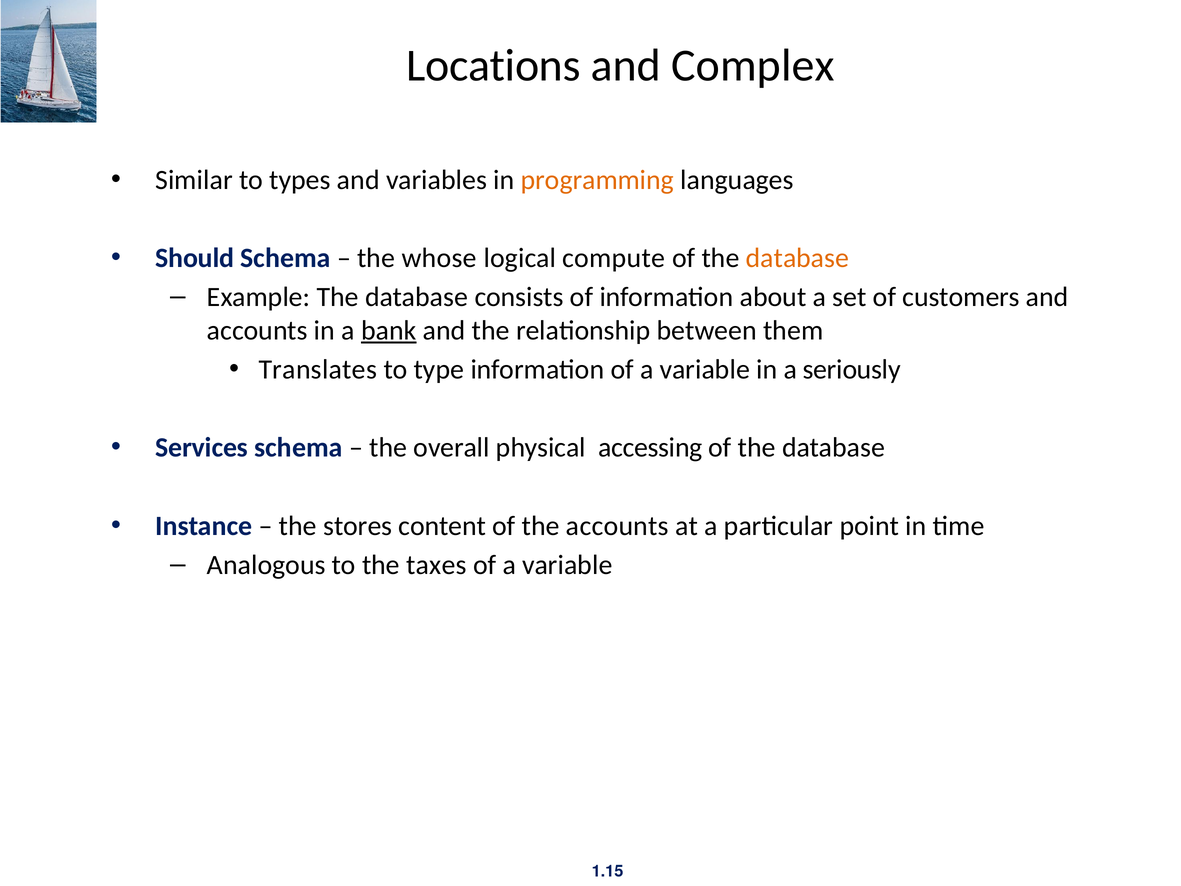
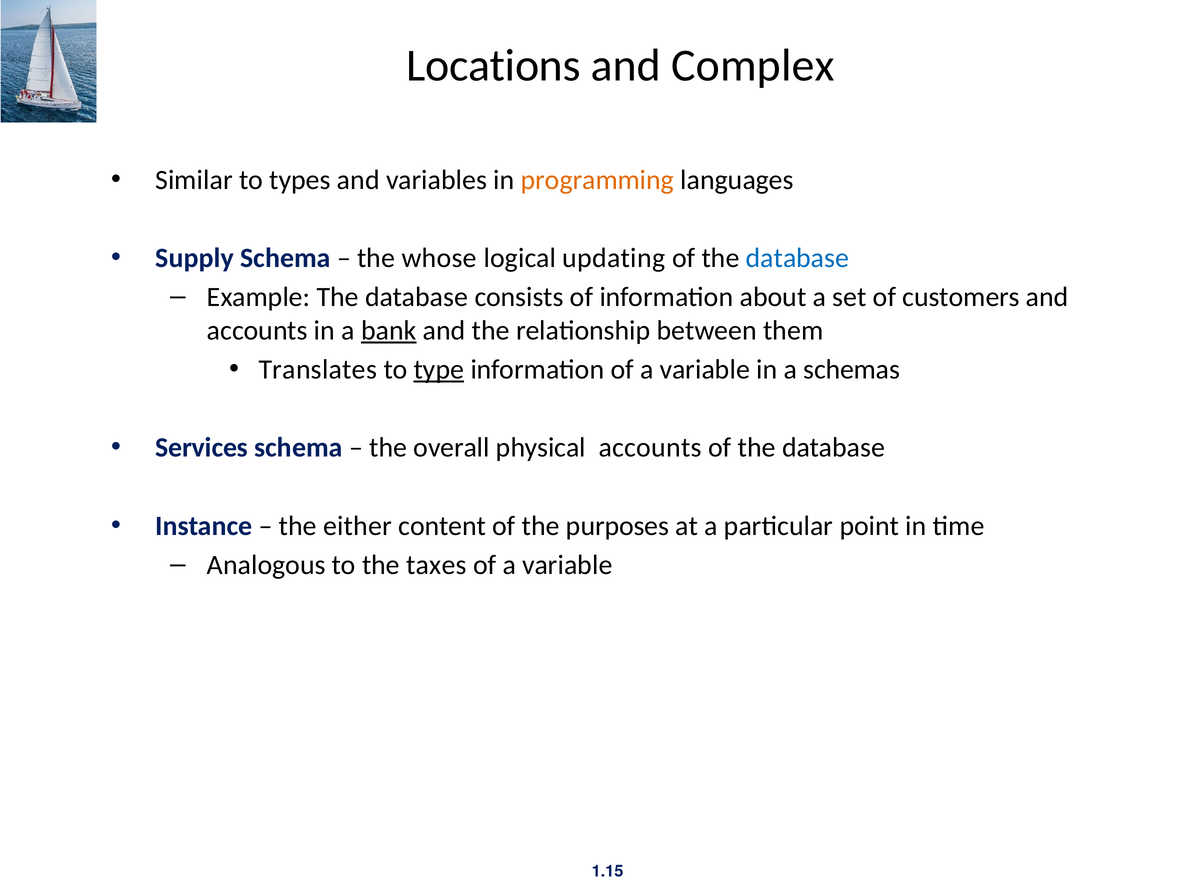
Should: Should -> Supply
compute: compute -> updating
database at (797, 258) colour: orange -> blue
type underline: none -> present
seriously: seriously -> schemas
physical accessing: accessing -> accounts
stores: stores -> either
the accounts: accounts -> purposes
